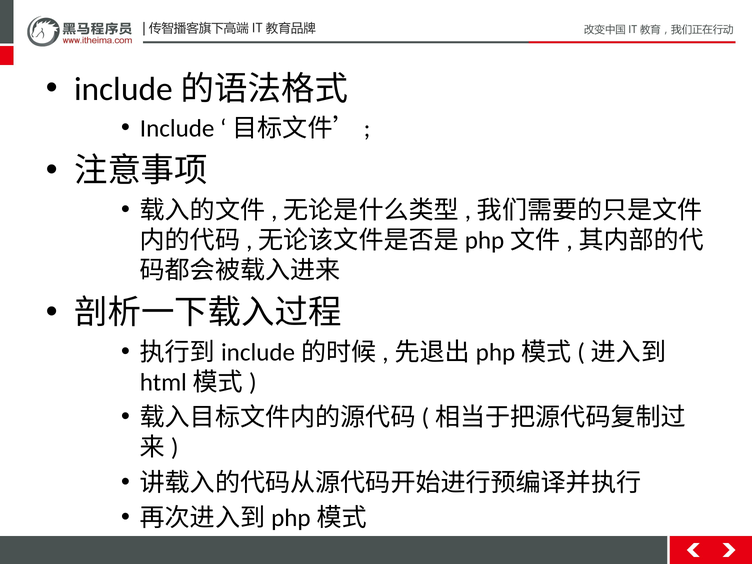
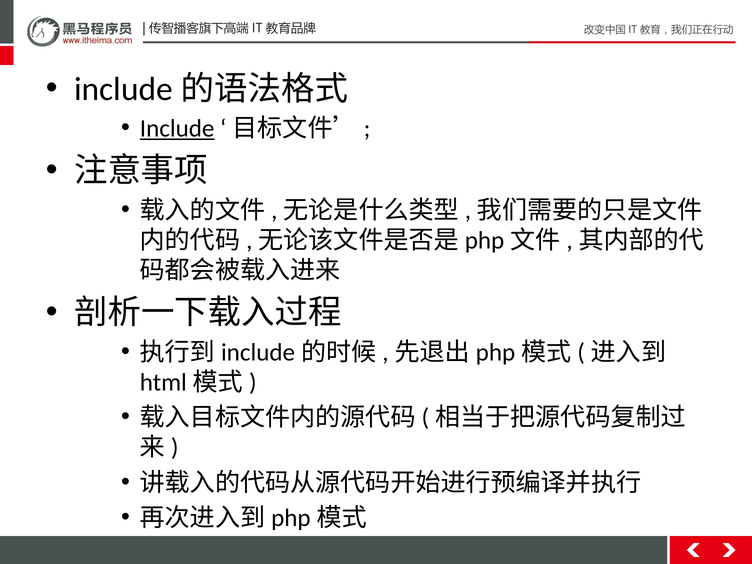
Include underline: none -> present
